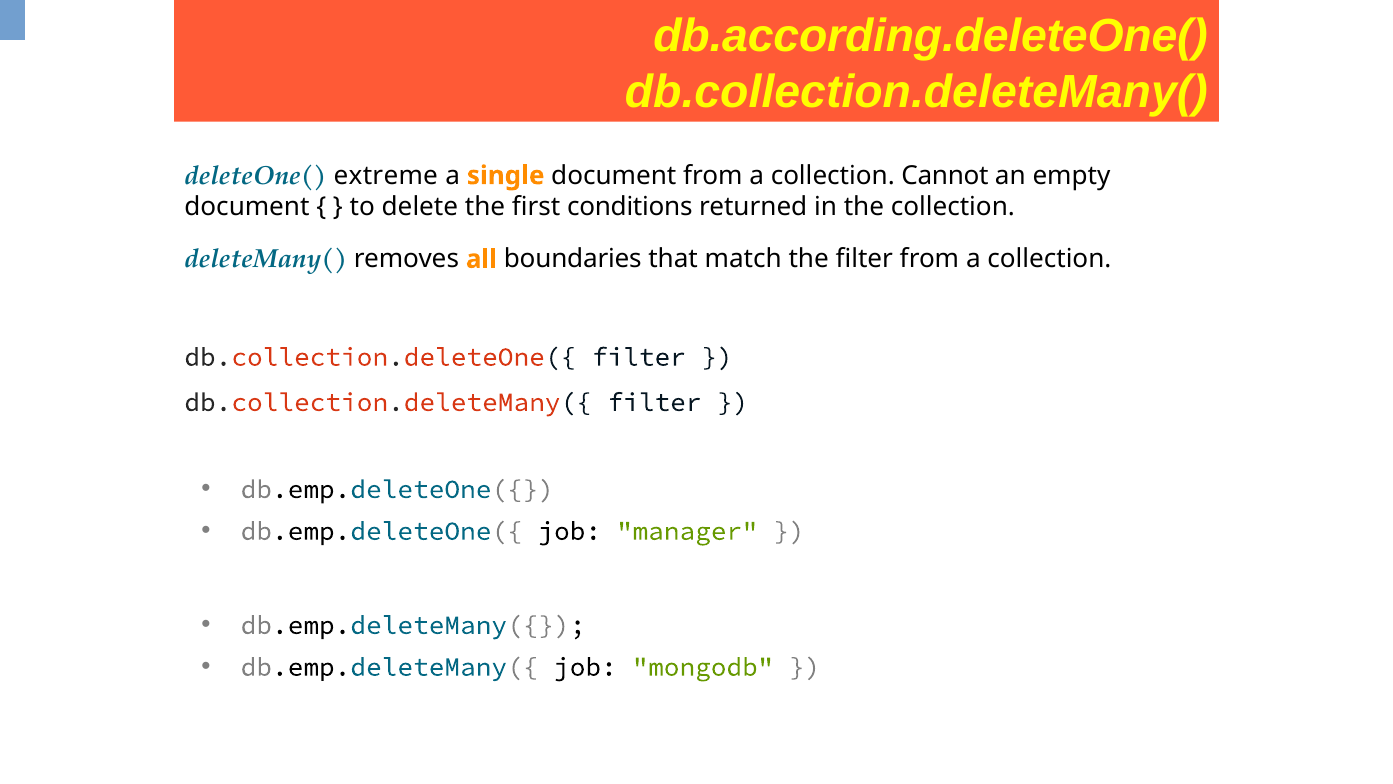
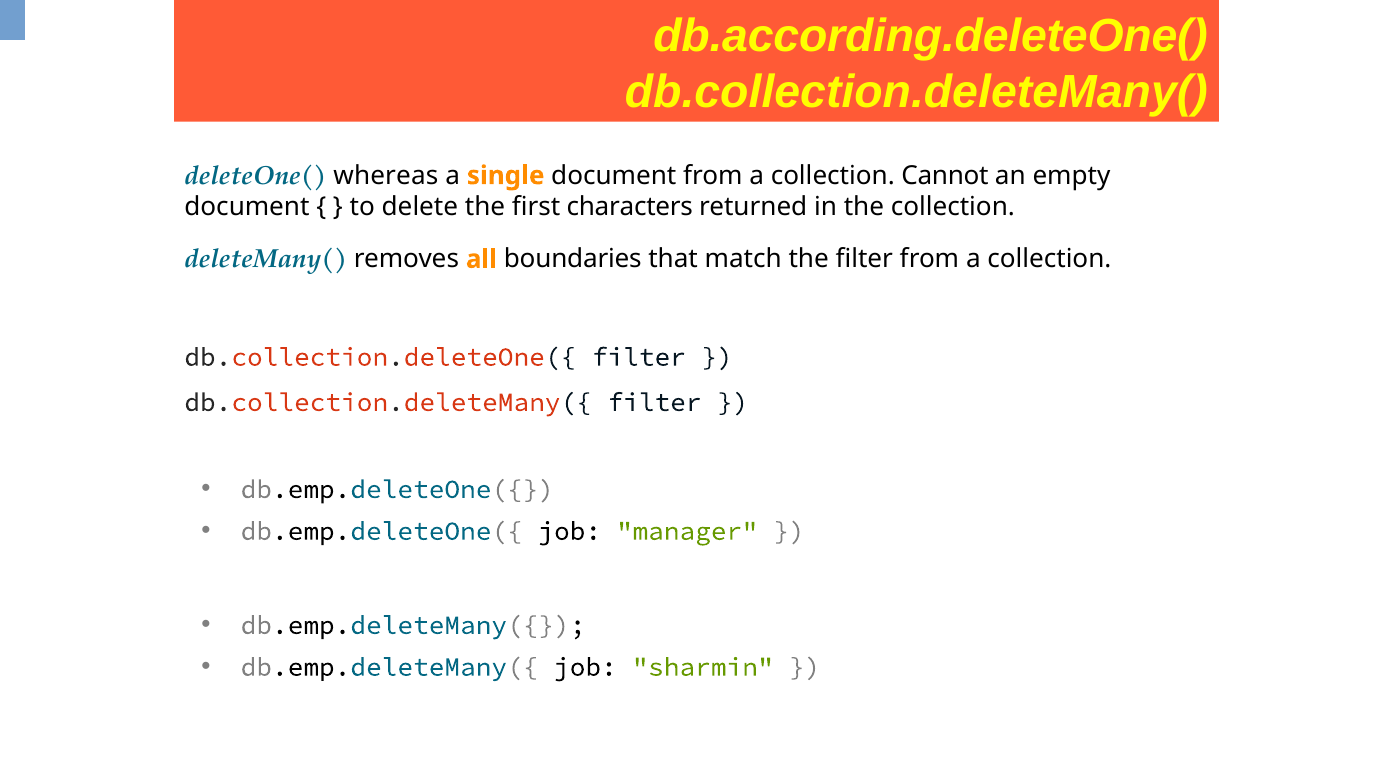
extreme: extreme -> whereas
conditions: conditions -> characters
mongodb: mongodb -> sharmin
